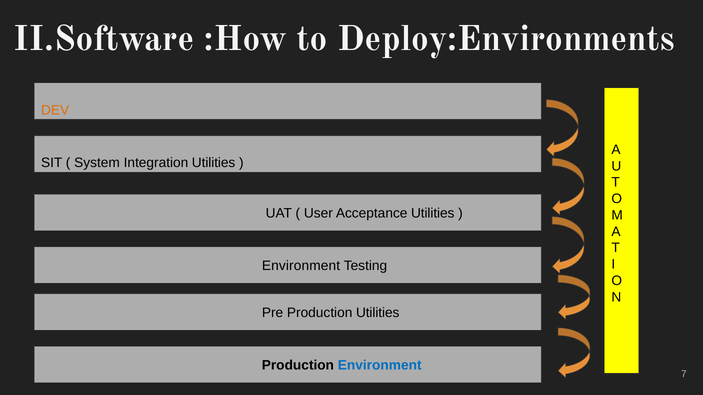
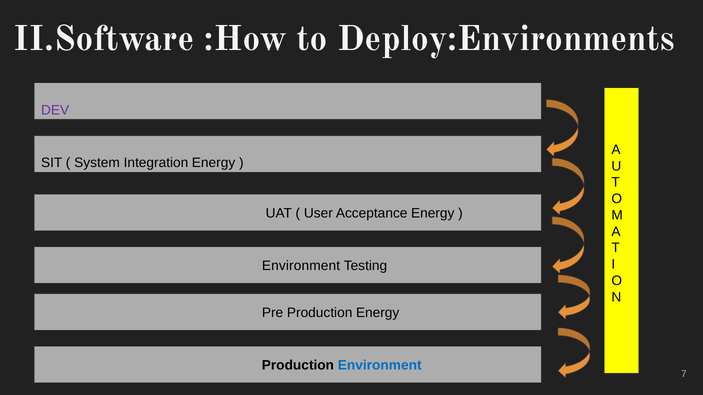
DEV colour: orange -> purple
Integration Utilities: Utilities -> Energy
Acceptance Utilities: Utilities -> Energy
Production Utilities: Utilities -> Energy
